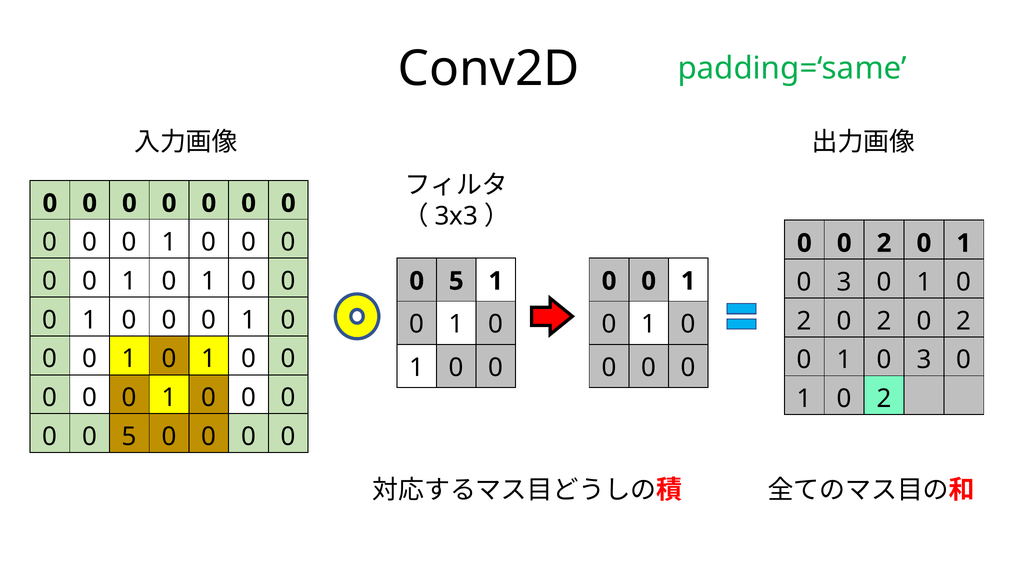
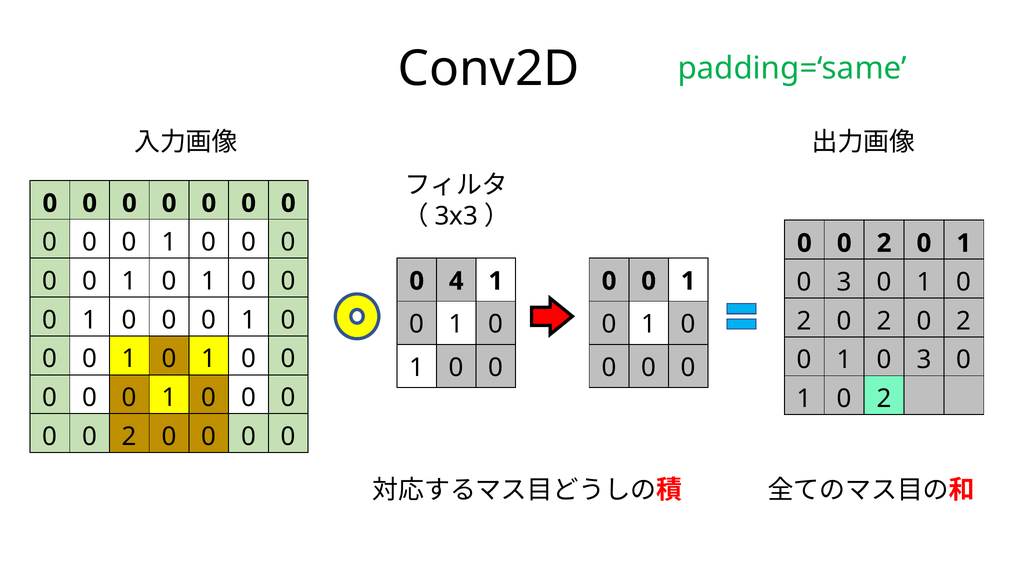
5 at (456, 281): 5 -> 4
5 at (129, 437): 5 -> 2
